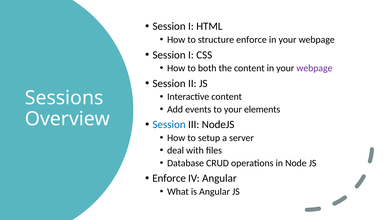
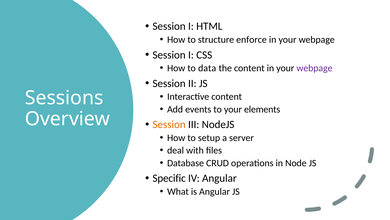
both: both -> data
Session at (169, 124) colour: blue -> orange
Enforce at (169, 178): Enforce -> Specific
